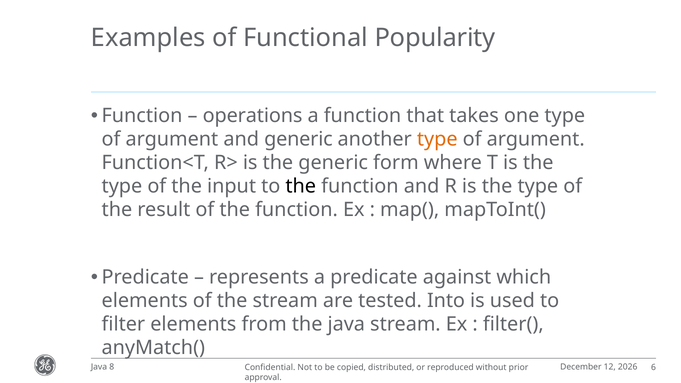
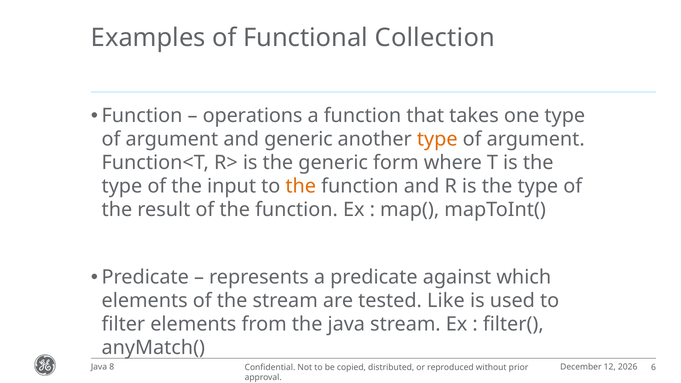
Popularity: Popularity -> Collection
the at (301, 186) colour: black -> orange
Into: Into -> Like
